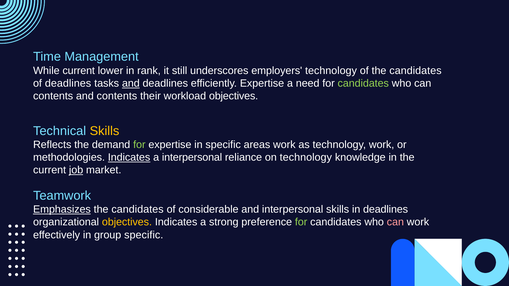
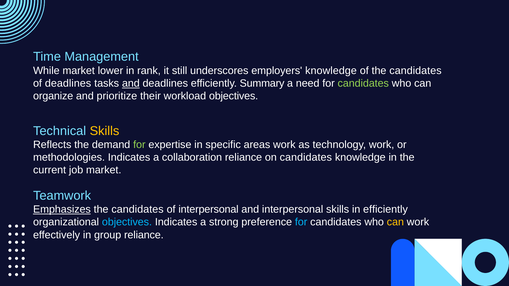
While current: current -> market
employers technology: technology -> knowledge
efficiently Expertise: Expertise -> Summary
contents at (53, 96): contents -> organize
and contents: contents -> prioritize
Indicates at (129, 158) underline: present -> none
a interpersonal: interpersonal -> collaboration
on technology: technology -> candidates
job underline: present -> none
of considerable: considerable -> interpersonal
in deadlines: deadlines -> efficiently
objectives at (127, 222) colour: yellow -> light blue
for at (301, 222) colour: light green -> light blue
can at (395, 222) colour: pink -> yellow
group specific: specific -> reliance
